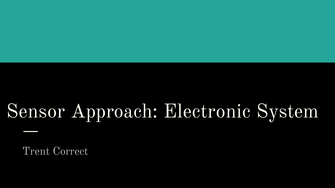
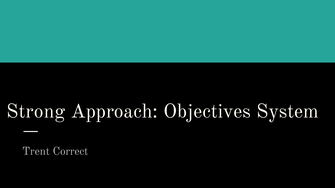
Sensor: Sensor -> Strong
Electronic: Electronic -> Objectives
